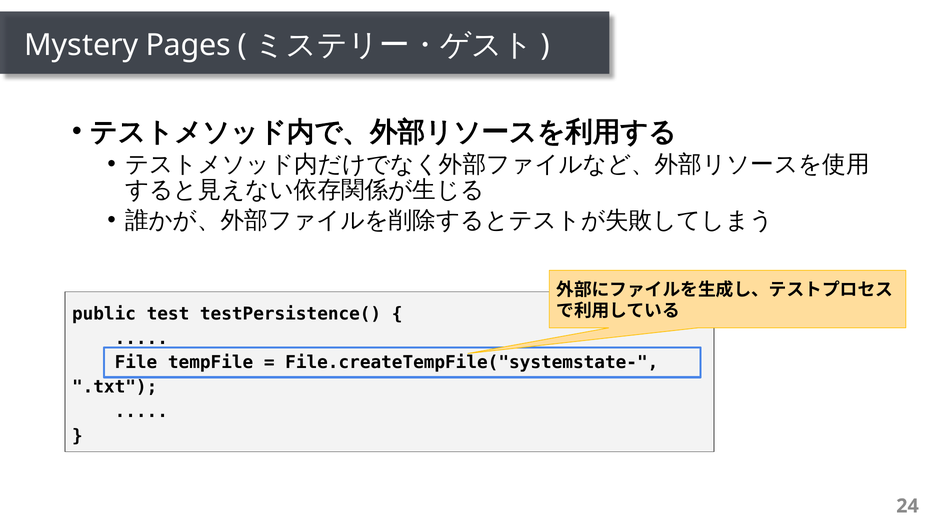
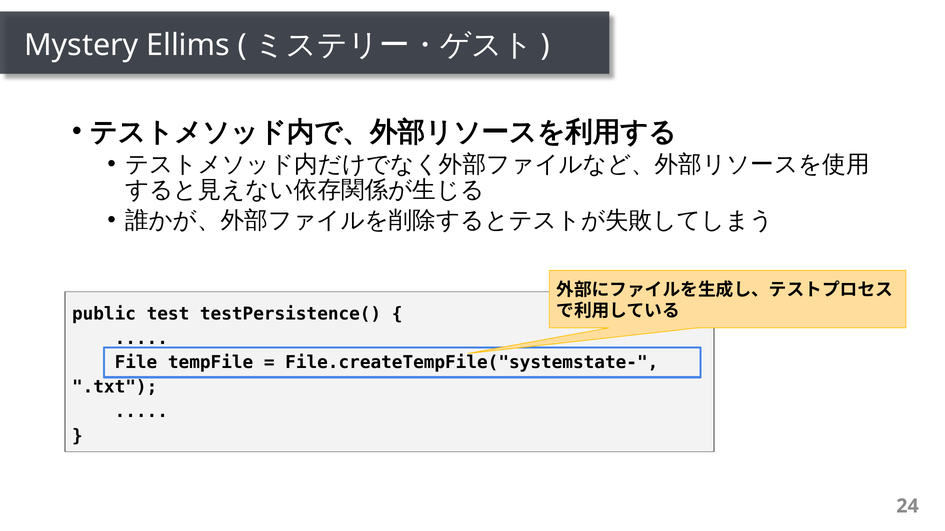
Pages: Pages -> Ellims
